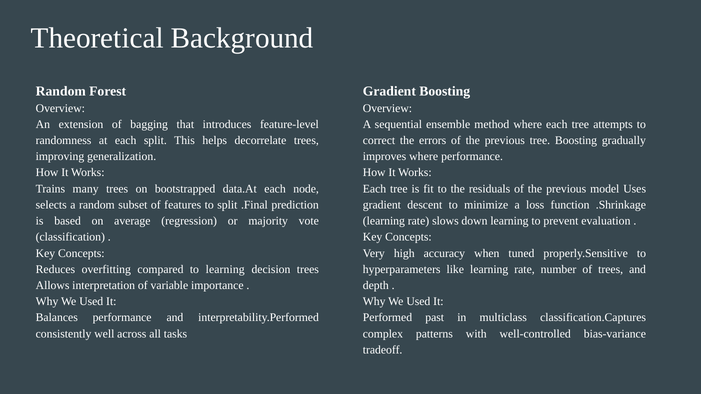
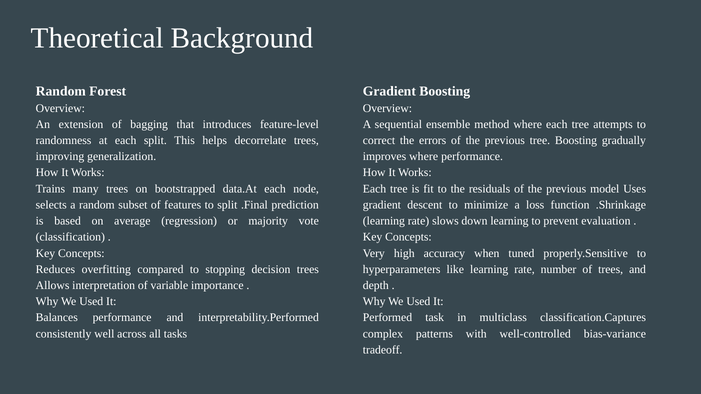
to learning: learning -> stopping
past: past -> task
